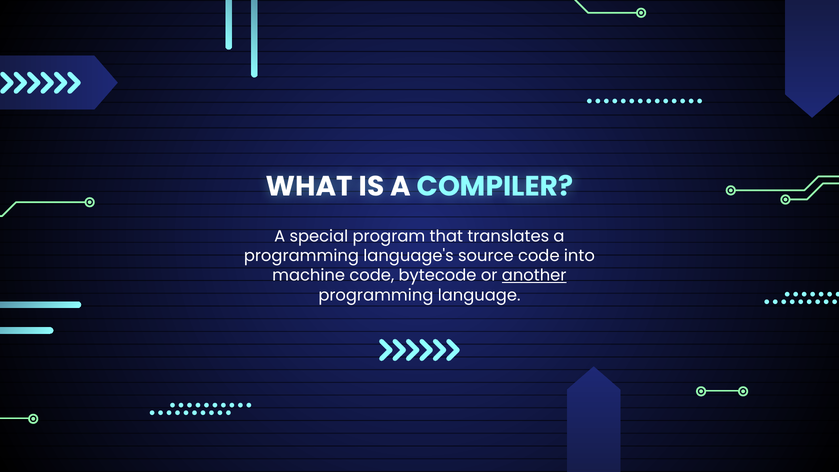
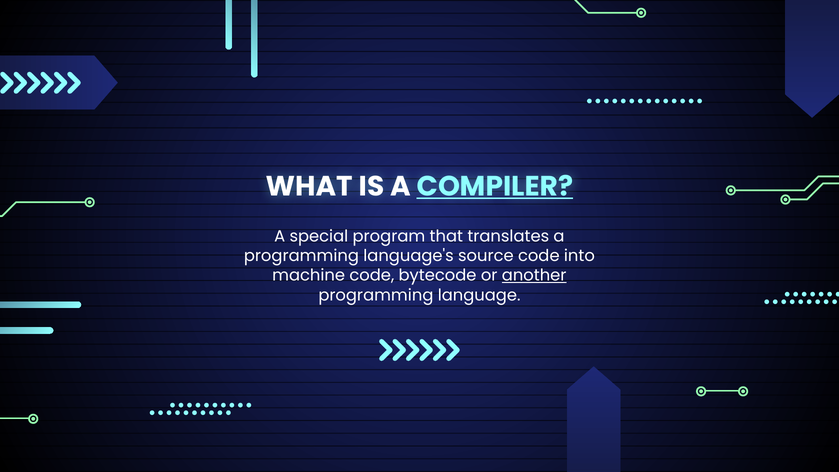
COMPILER underline: none -> present
